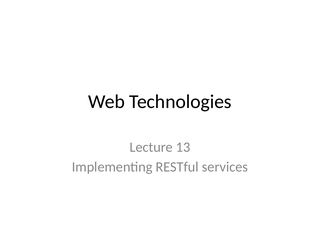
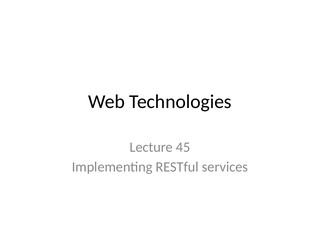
13: 13 -> 45
